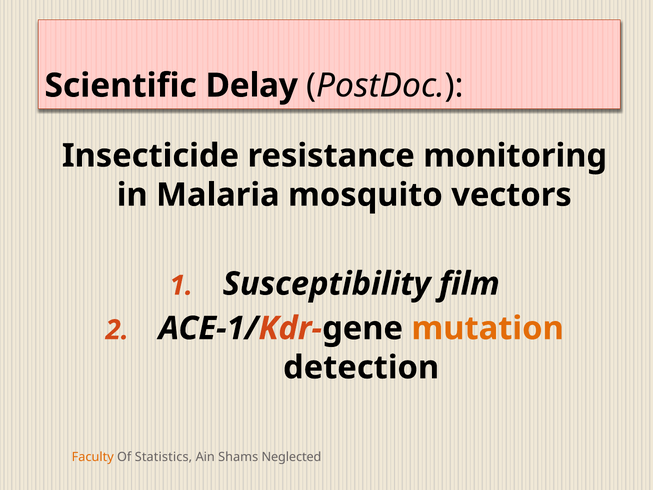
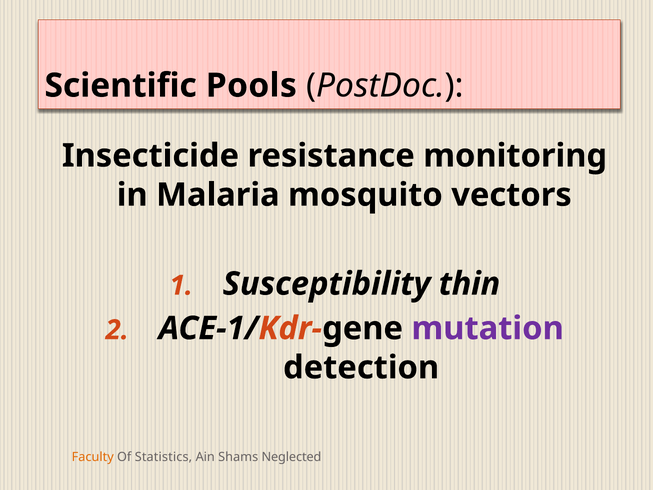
Delay: Delay -> Pools
film: film -> thin
mutation colour: orange -> purple
